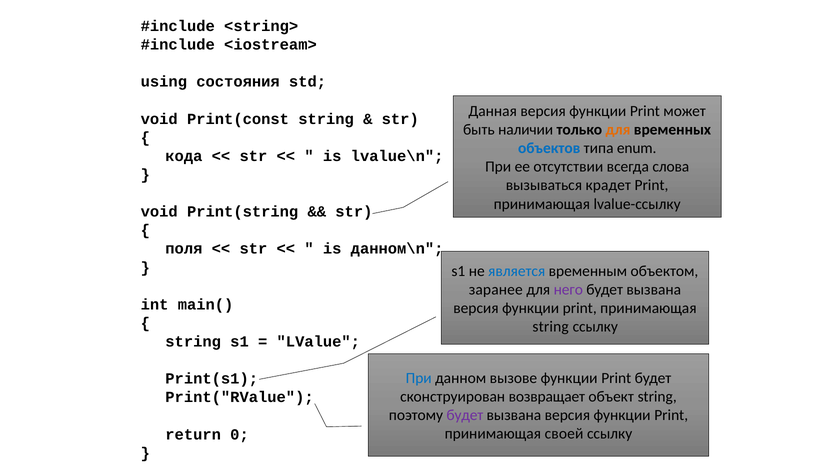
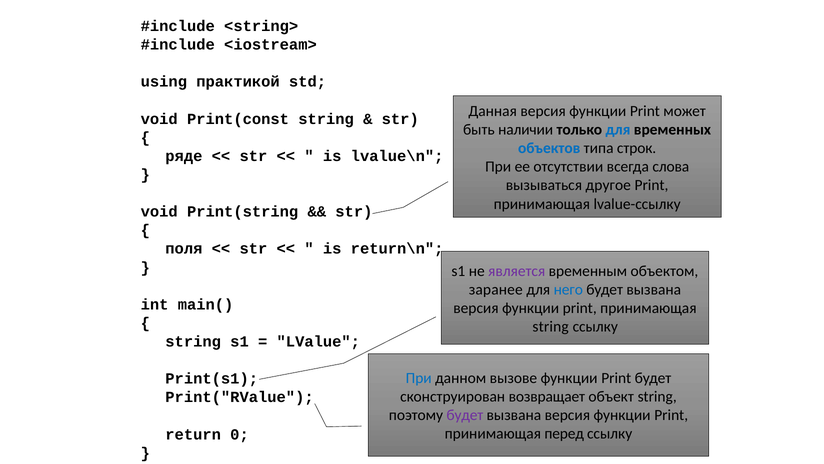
состояния: состояния -> практикой
для at (618, 130) colour: orange -> blue
enum: enum -> строк
кода: кода -> ряде
крадет: крадет -> другое
данном\n: данном\n -> return\n
является colour: blue -> purple
него colour: purple -> blue
своей: своей -> перед
